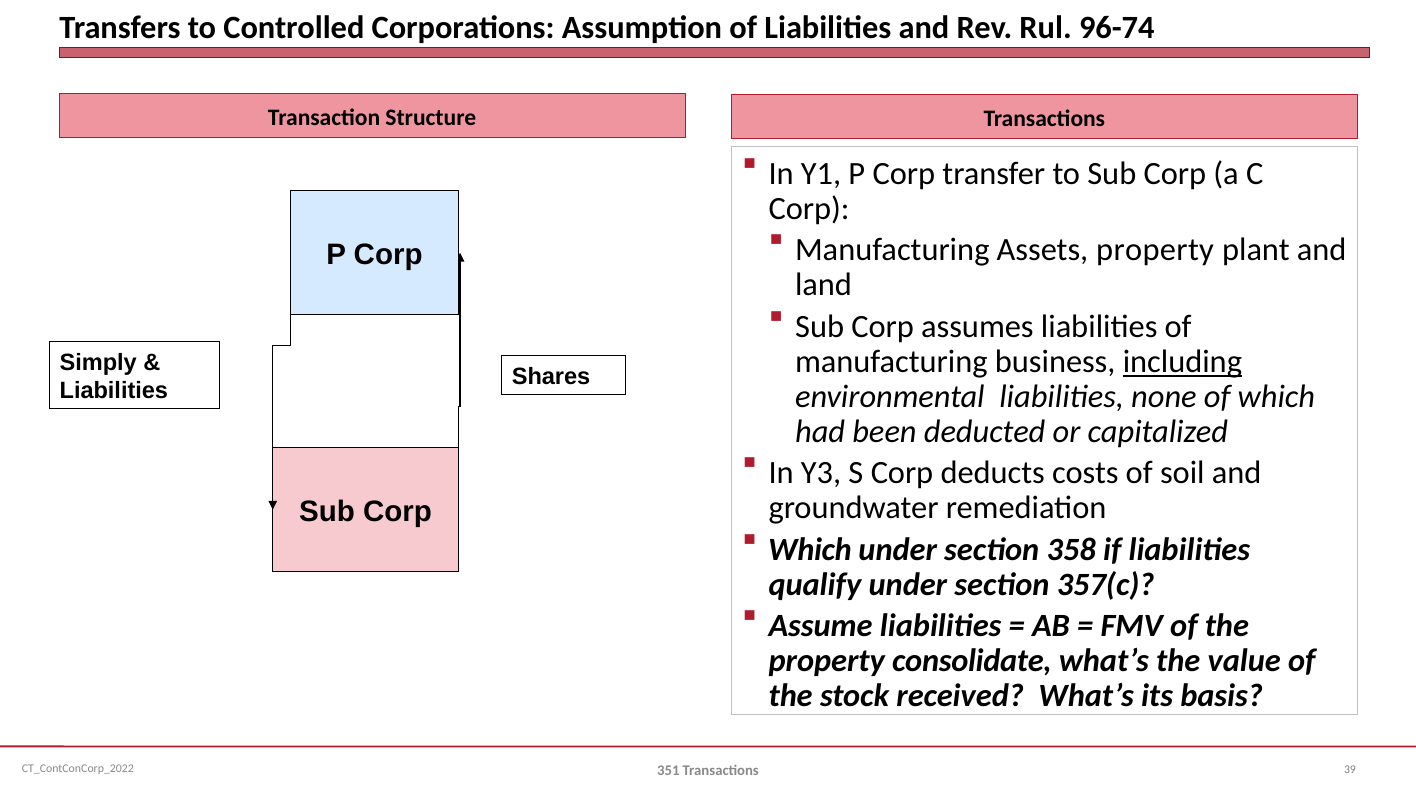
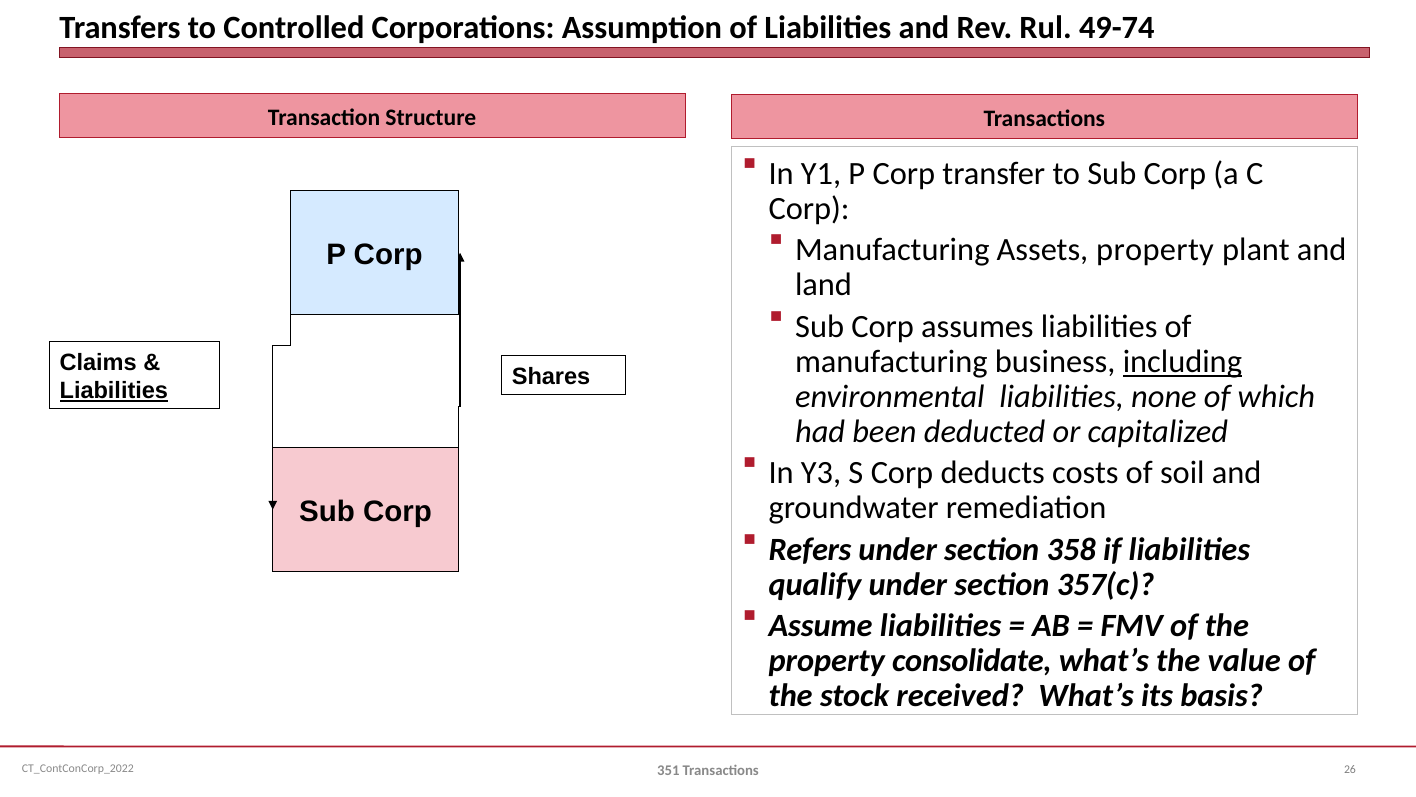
96-74: 96-74 -> 49-74
Simply: Simply -> Claims
Liabilities at (114, 391) underline: none -> present
Which at (810, 549): Which -> Refers
39: 39 -> 26
